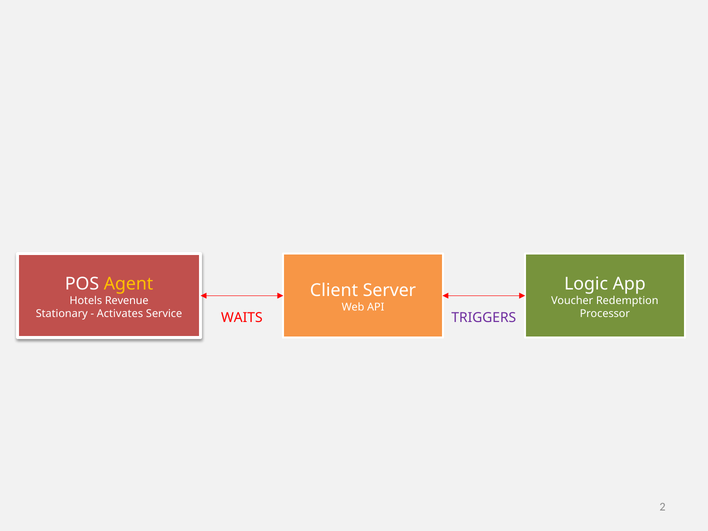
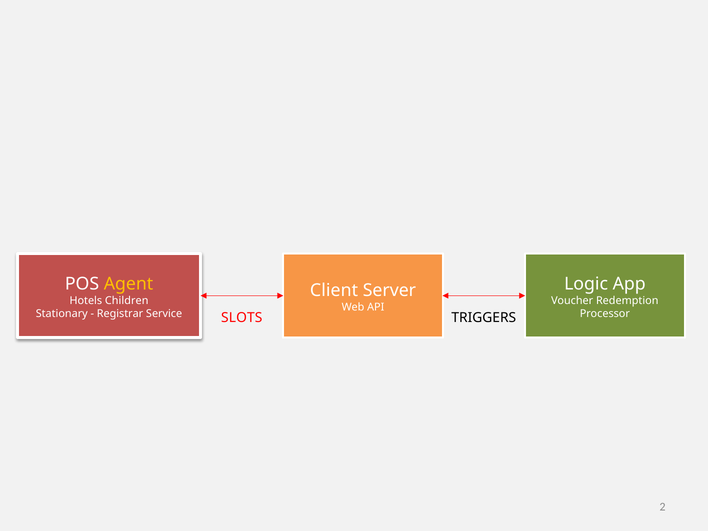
Revenue: Revenue -> Children
Activates: Activates -> Registrar
WAITS: WAITS -> SLOTS
TRIGGERS colour: purple -> black
